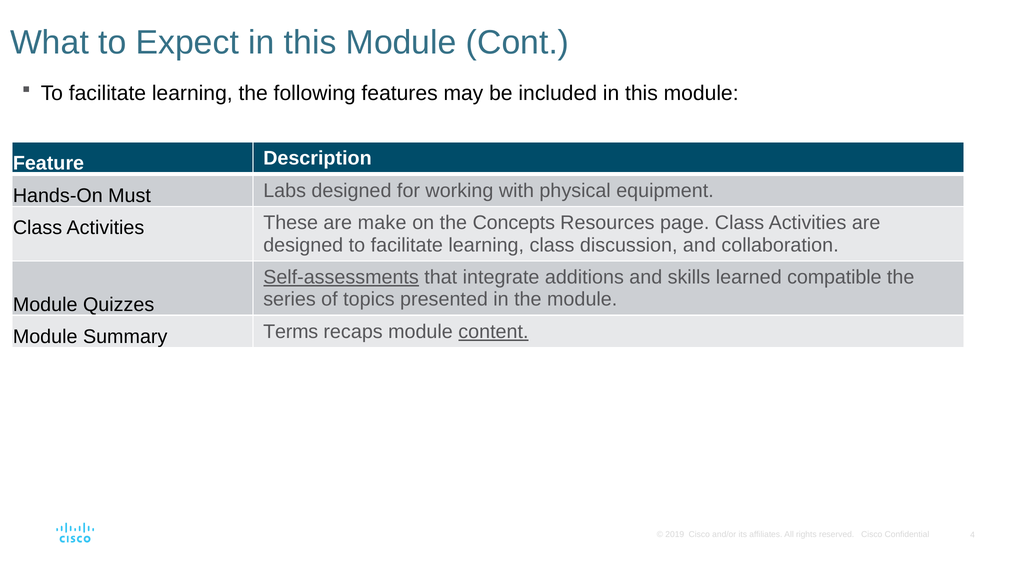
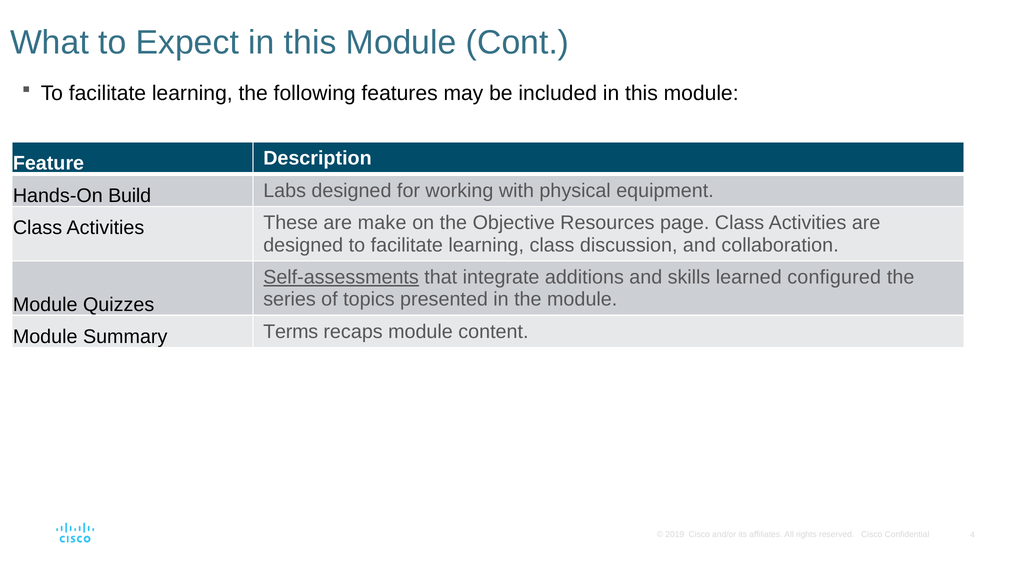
Must: Must -> Build
Concepts: Concepts -> Objective
compatible: compatible -> configured
content underline: present -> none
